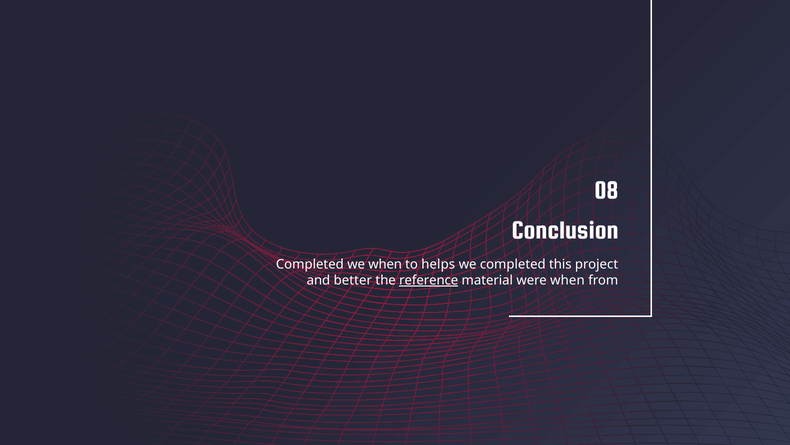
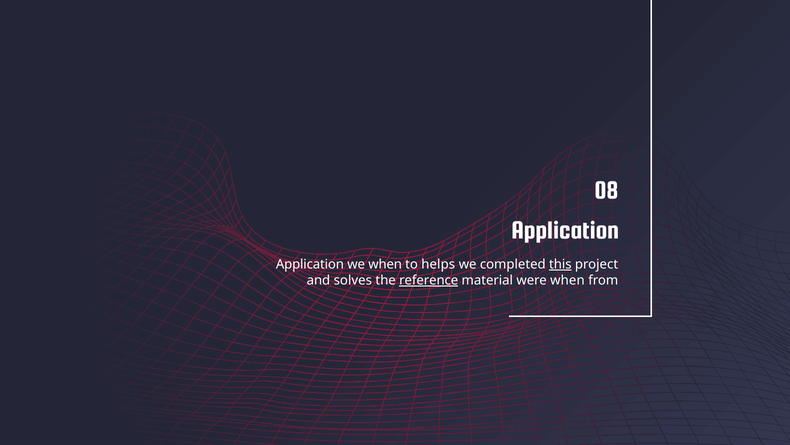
Conclusion at (565, 230): Conclusion -> Application
Completed at (310, 264): Completed -> Application
this underline: none -> present
better: better -> solves
